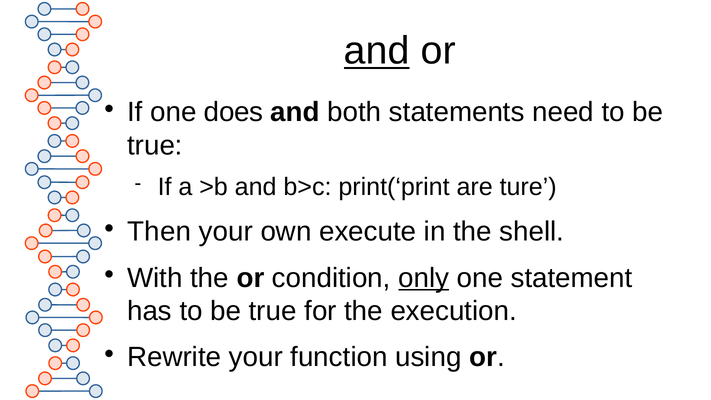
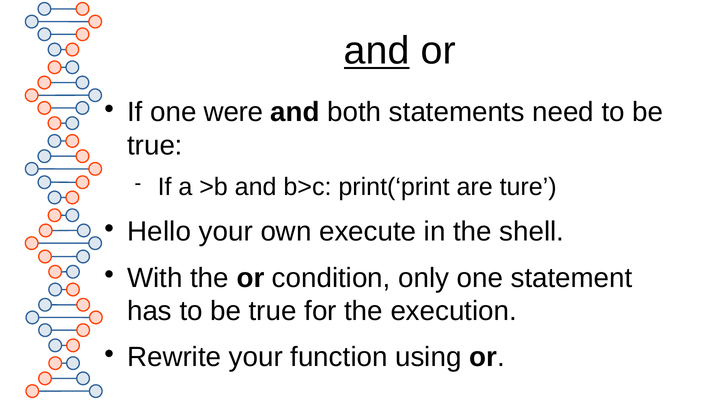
does: does -> were
Then: Then -> Hello
only underline: present -> none
